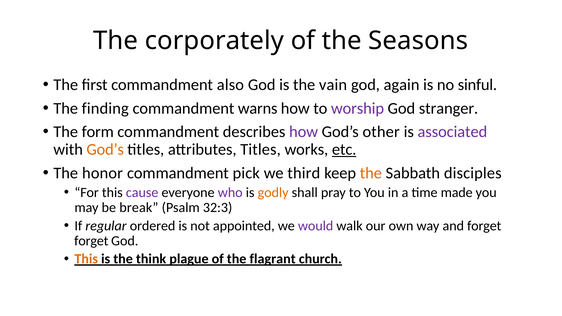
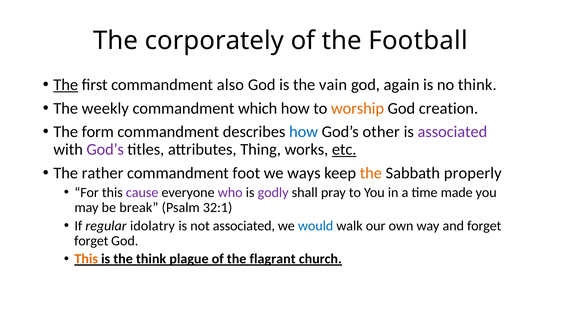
Seasons: Seasons -> Football
The at (66, 85) underline: none -> present
no sinful: sinful -> think
finding: finding -> weekly
warns: warns -> which
worship colour: purple -> orange
stranger: stranger -> creation
how at (304, 132) colour: purple -> blue
God’s at (105, 150) colour: orange -> purple
attributes Titles: Titles -> Thing
honor: honor -> rather
pick: pick -> foot
third: third -> ways
disciples: disciples -> properly
godly colour: orange -> purple
32:3: 32:3 -> 32:1
ordered: ordered -> idolatry
not appointed: appointed -> associated
would colour: purple -> blue
